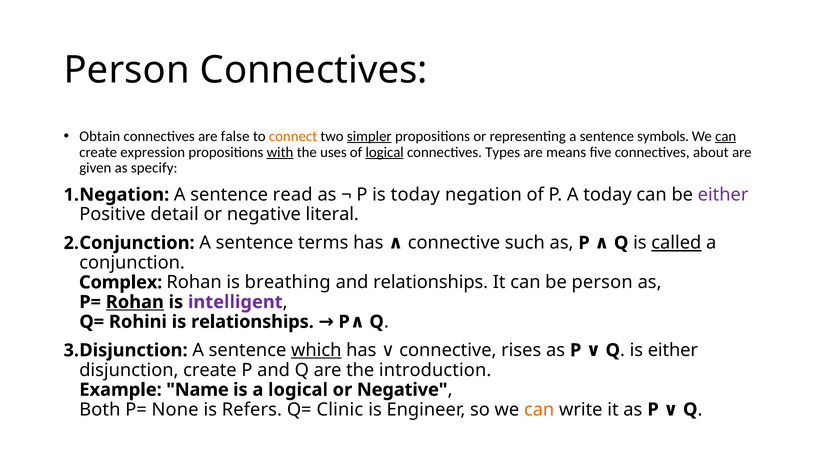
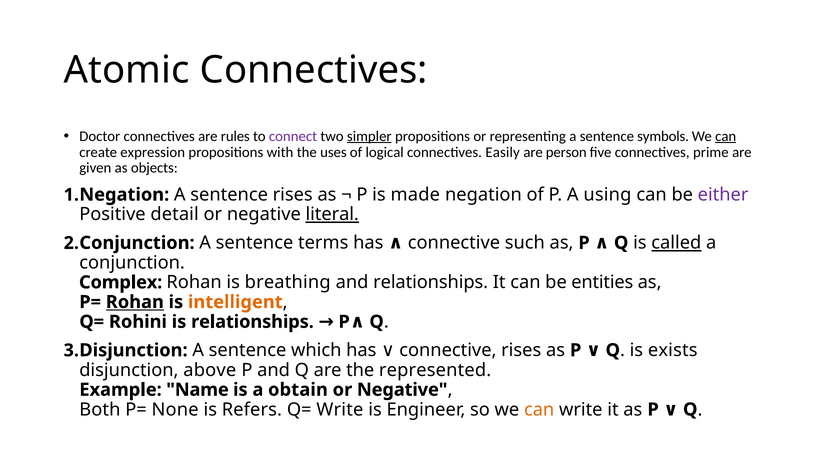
Person at (127, 70): Person -> Atomic
Obtain: Obtain -> Doctor
false: false -> rules
connect colour: orange -> purple
with underline: present -> none
logical at (385, 152) underline: present -> none
Types: Types -> Easily
means: means -> person
about: about -> prime
specify: specify -> objects
sentence read: read -> rises
is today: today -> made
A today: today -> using
literal underline: none -> present
be person: person -> entities
intelligent colour: purple -> orange
is either: either -> exists
which underline: present -> none
disjunction create: create -> above
introduction: introduction -> represented
a logical: logical -> obtain
Q= Clinic: Clinic -> Write
